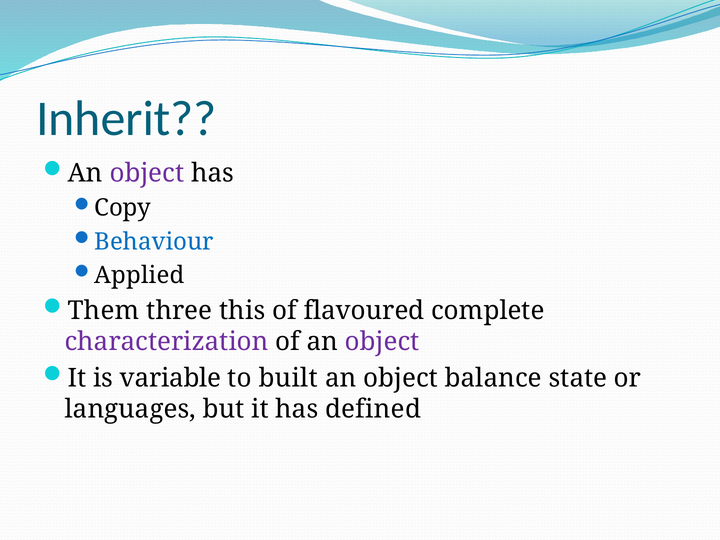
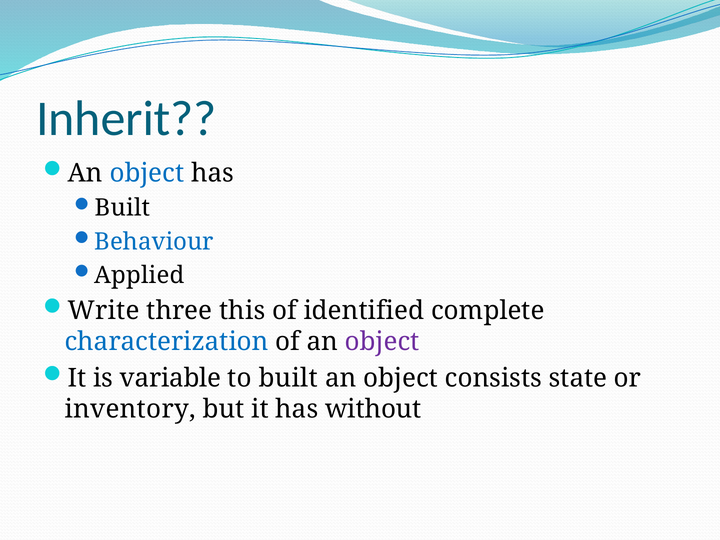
object at (147, 173) colour: purple -> blue
Copy at (123, 208): Copy -> Built
Them: Them -> Write
flavoured: flavoured -> identified
characterization colour: purple -> blue
balance: balance -> consists
languages: languages -> inventory
defined: defined -> without
